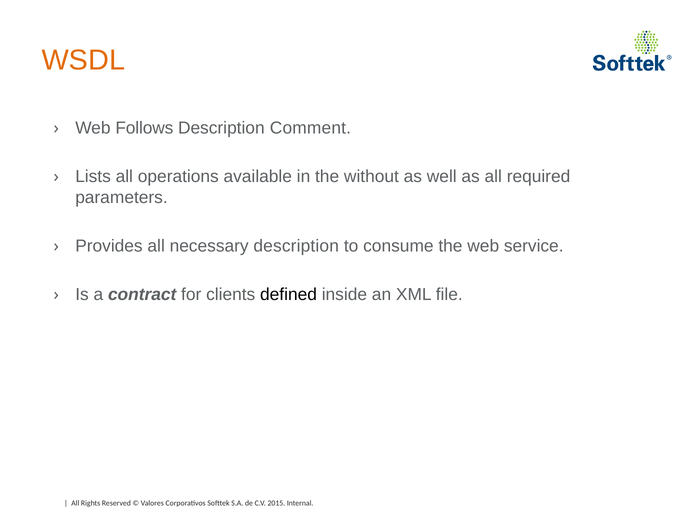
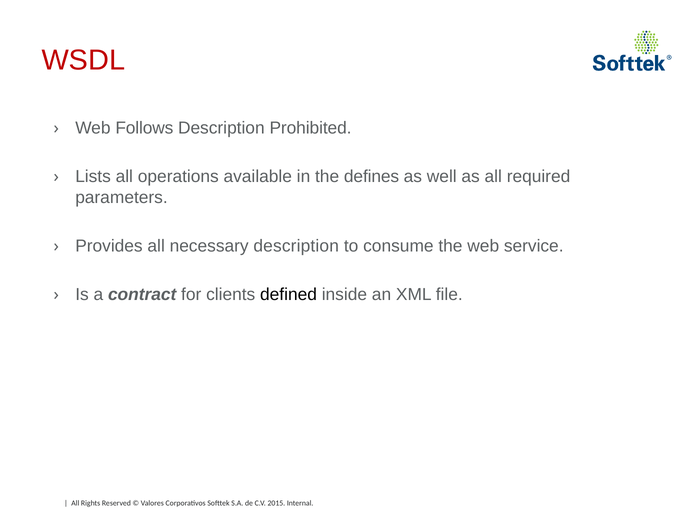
WSDL colour: orange -> red
Comment: Comment -> Prohibited
without: without -> defines
